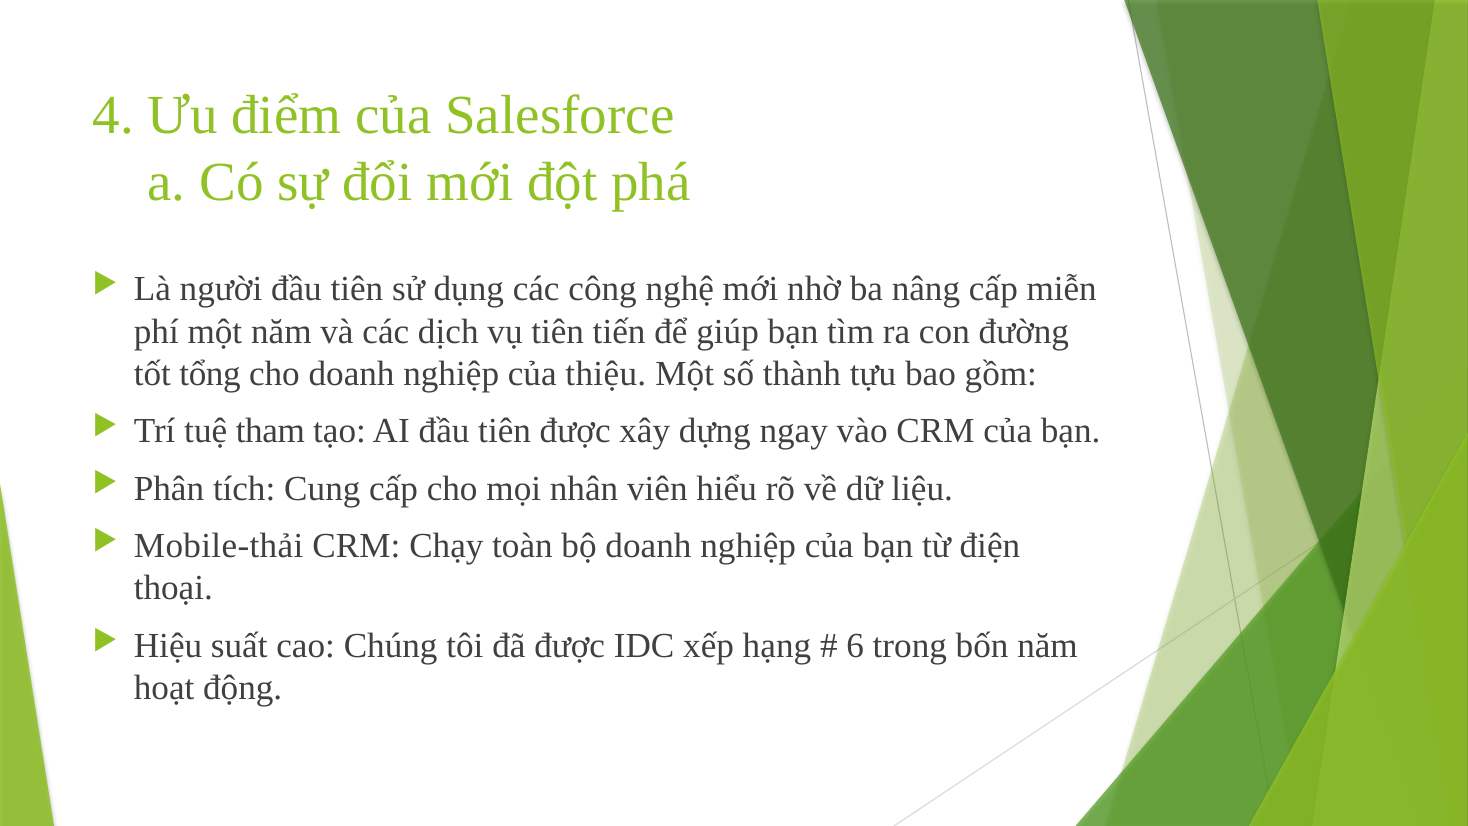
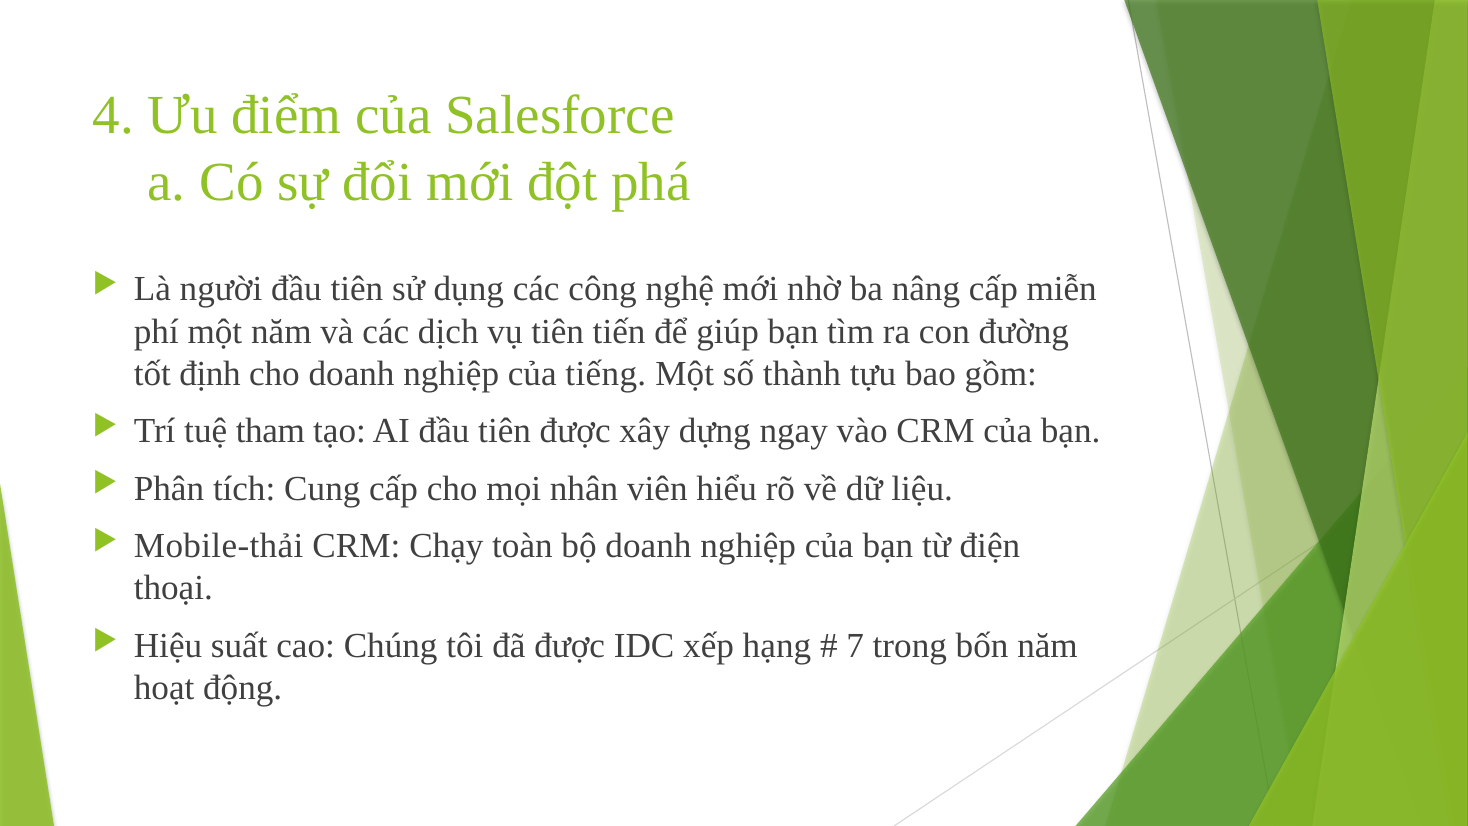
tổng: tổng -> định
thiệu: thiệu -> tiếng
6: 6 -> 7
